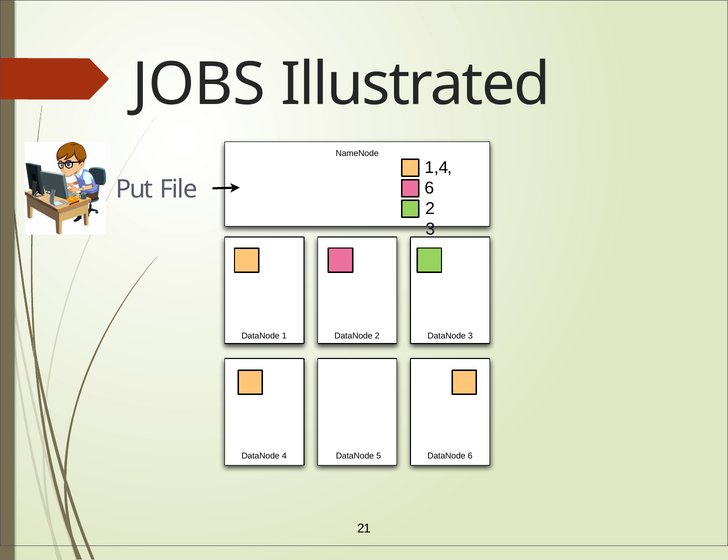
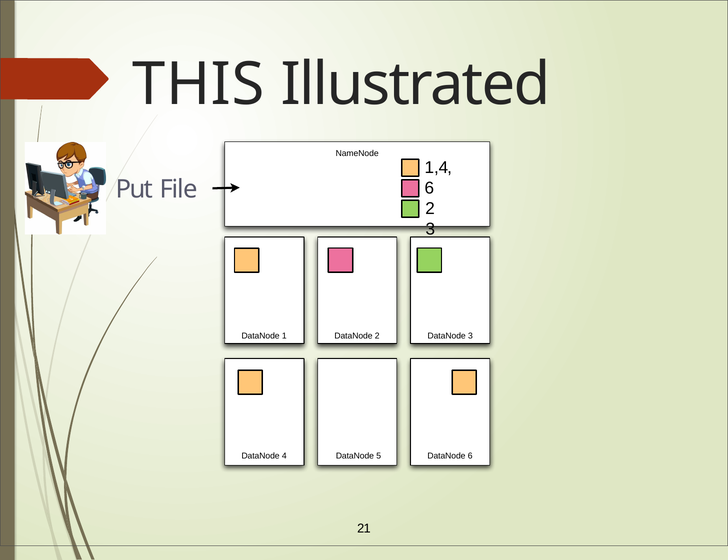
JOBS: JOBS -> THIS
